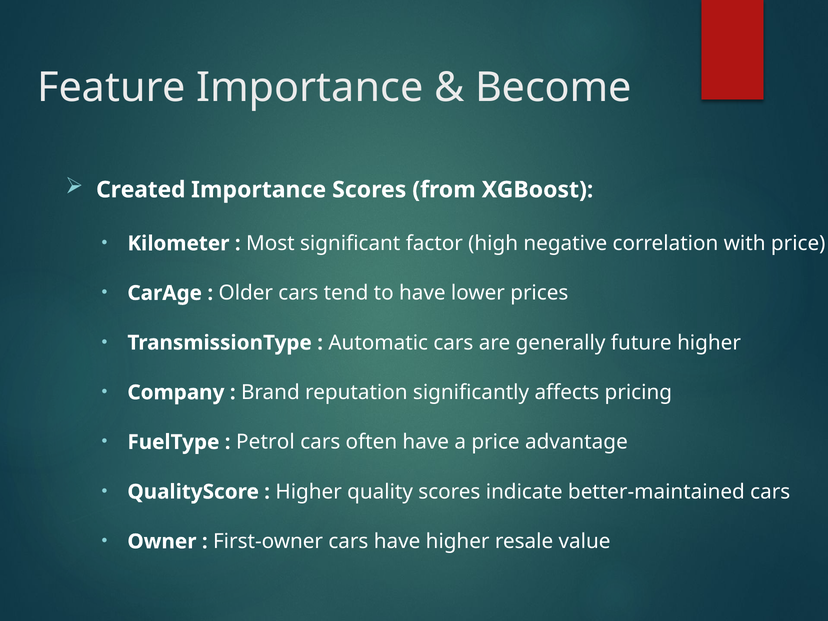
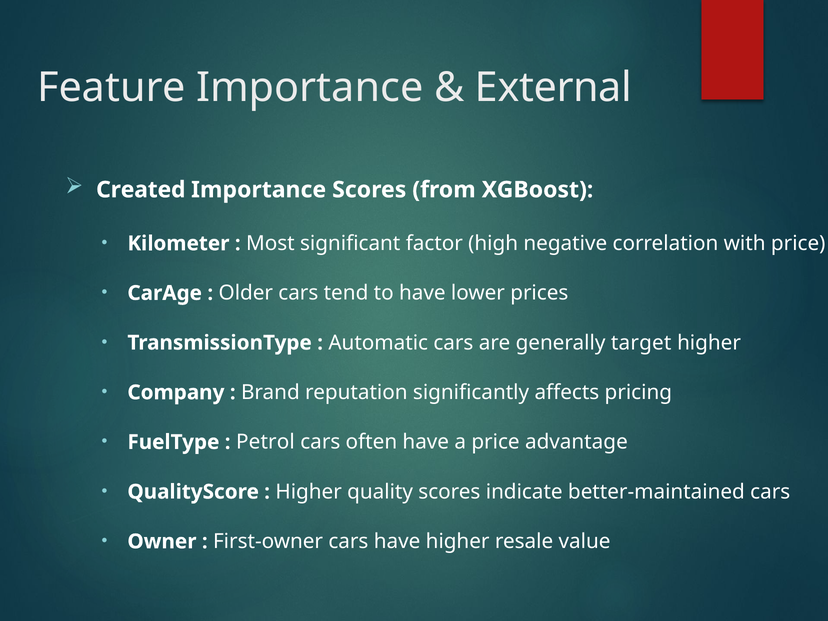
Become: Become -> External
future: future -> target
